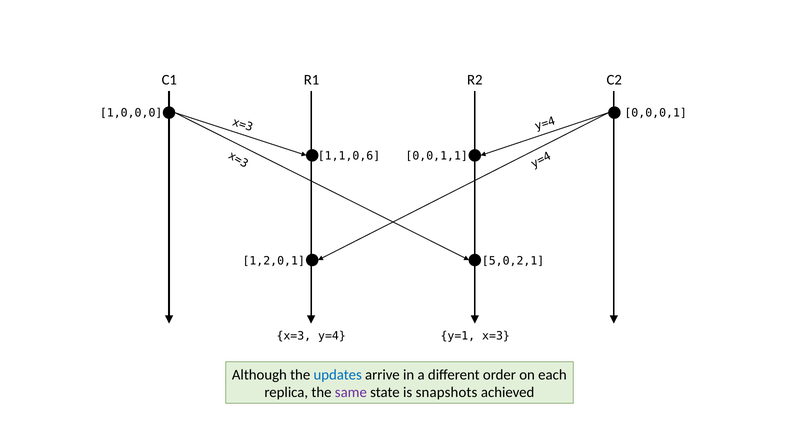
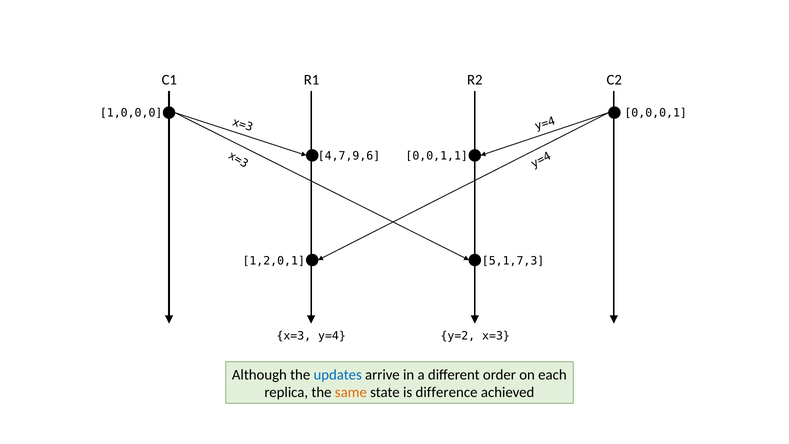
1,1,0,6: 1,1,0,6 -> 4,7,9,6
5,0,2,1: 5,0,2,1 -> 5,1,7,3
y=1: y=1 -> y=2
same colour: purple -> orange
snapshots: snapshots -> difference
